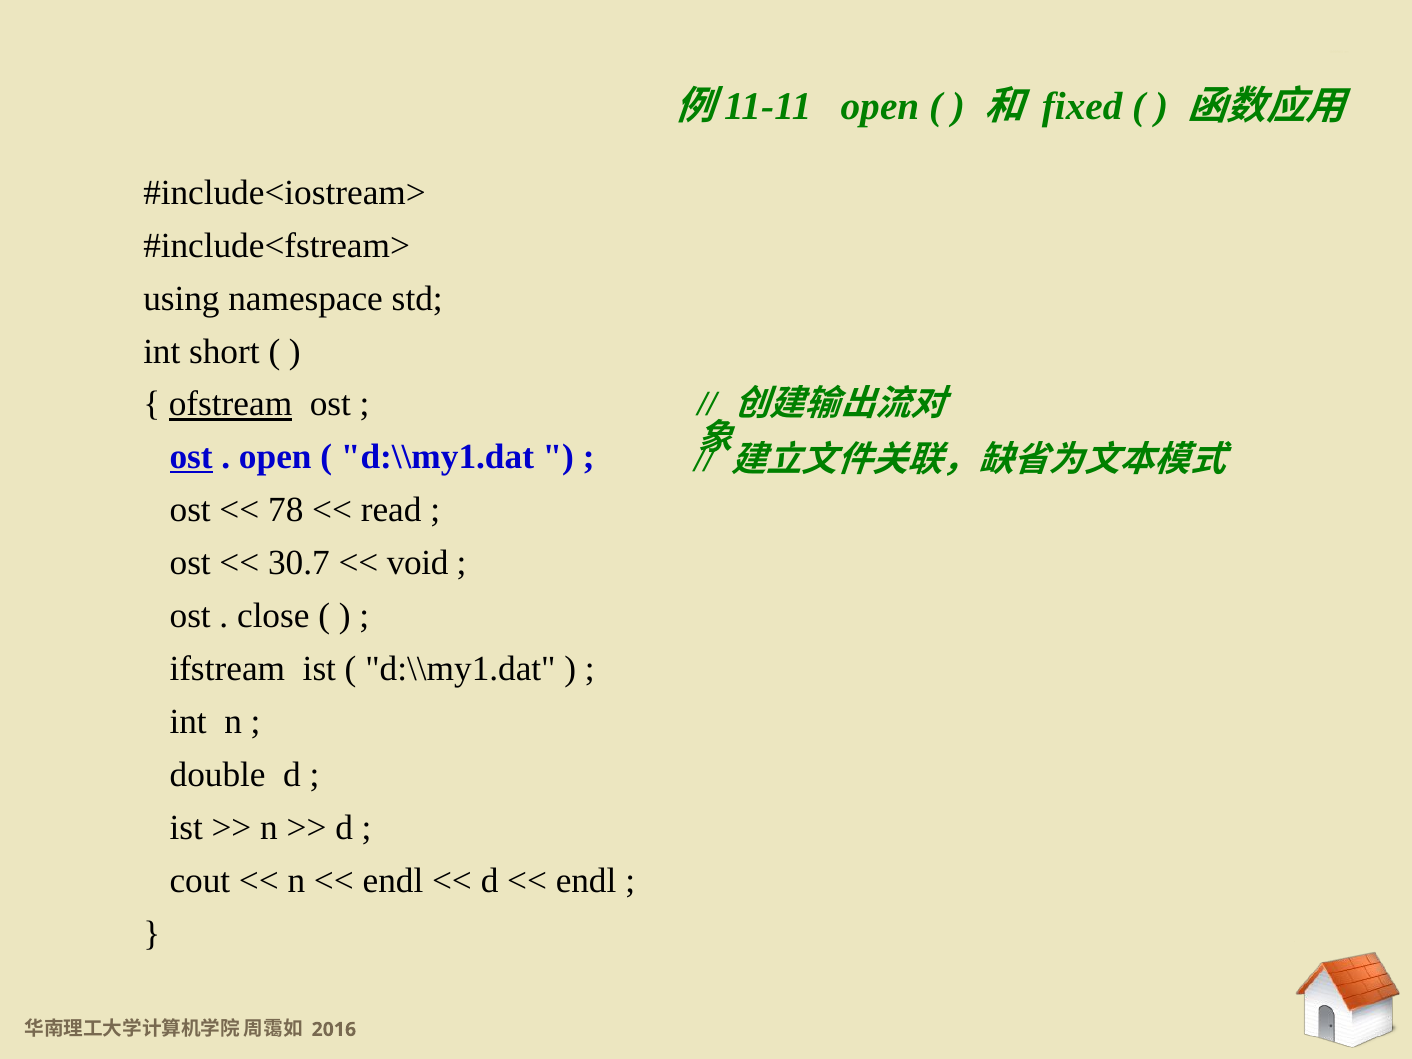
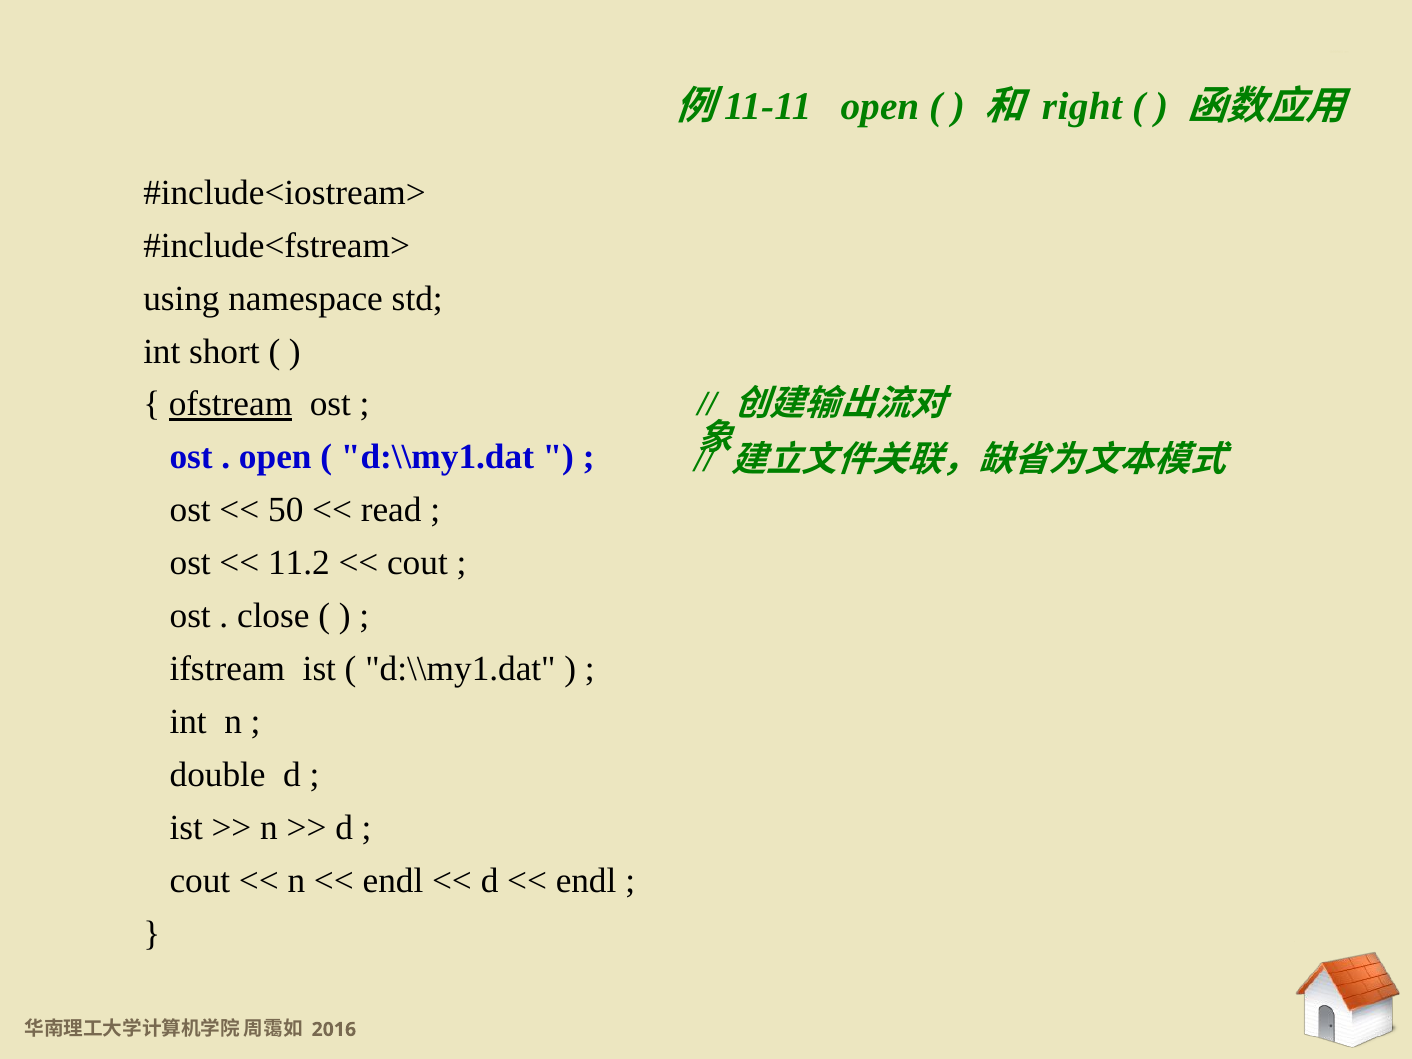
fixed: fixed -> right
ost at (191, 457) underline: present -> none
78: 78 -> 50
30.7: 30.7 -> 11.2
void at (418, 563): void -> cout
